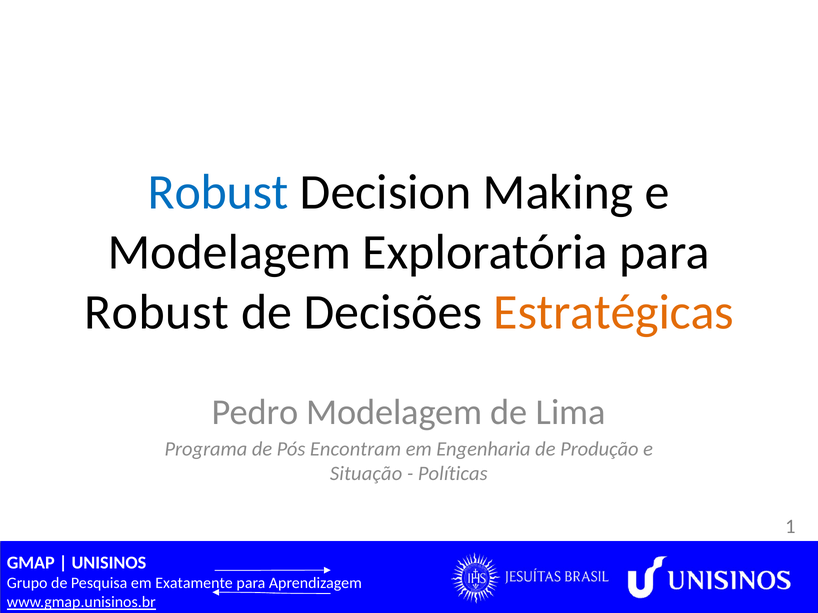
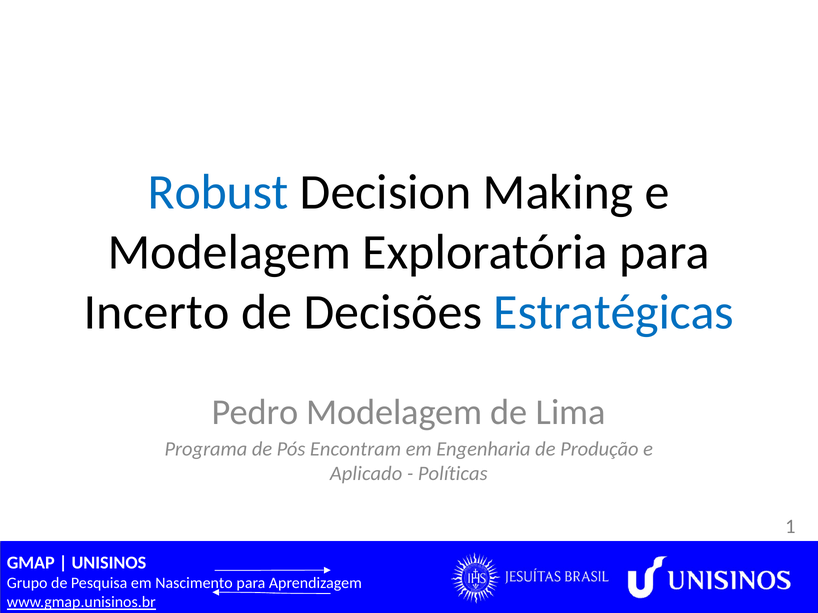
Robust at (156, 312): Robust -> Incerto
Estratégicas colour: orange -> blue
Situação: Situação -> Aplicado
Exatamente: Exatamente -> Nascimento
